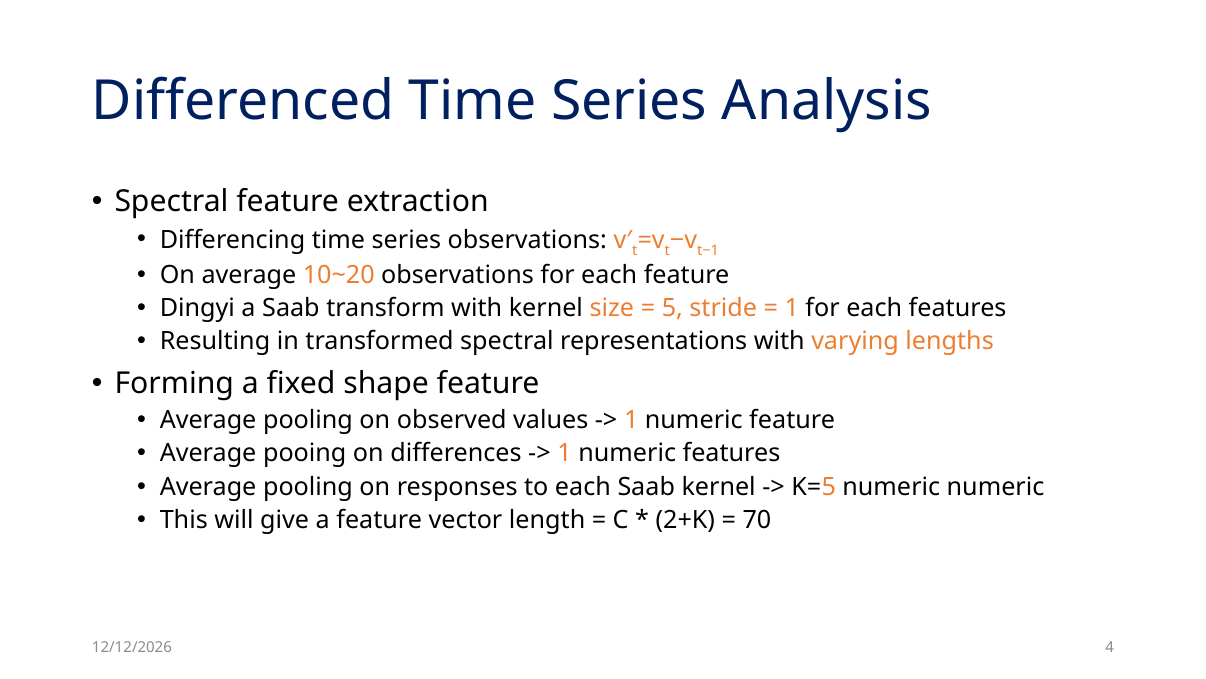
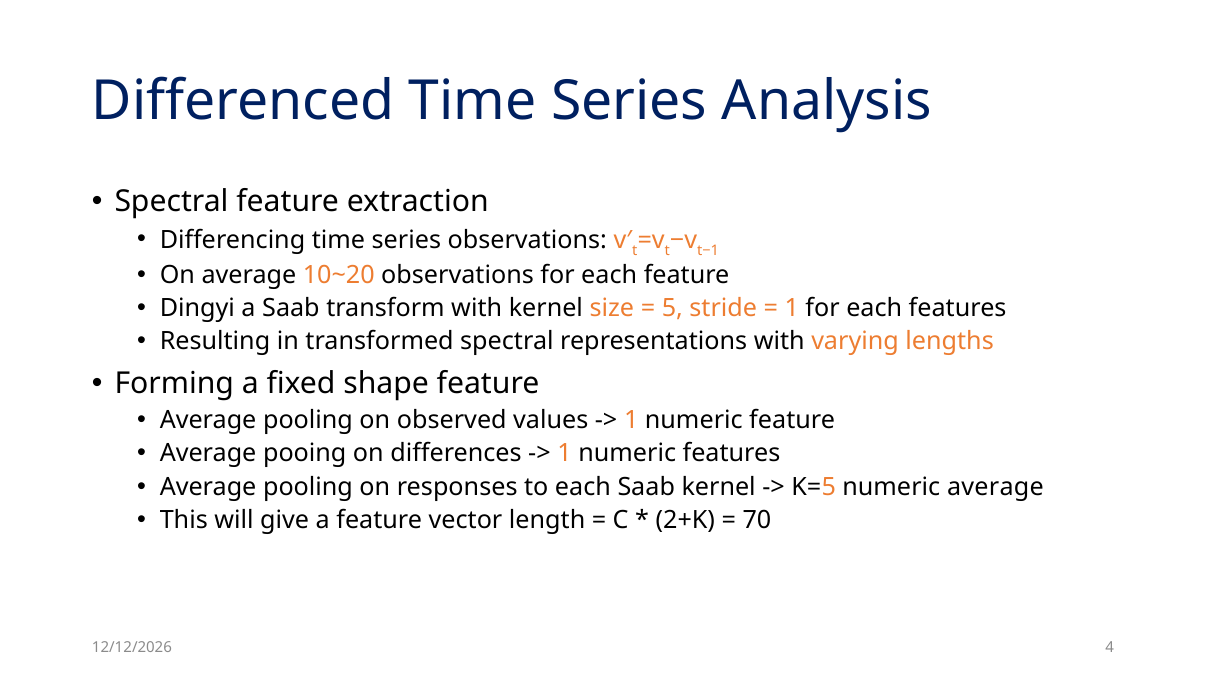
numeric numeric: numeric -> average
